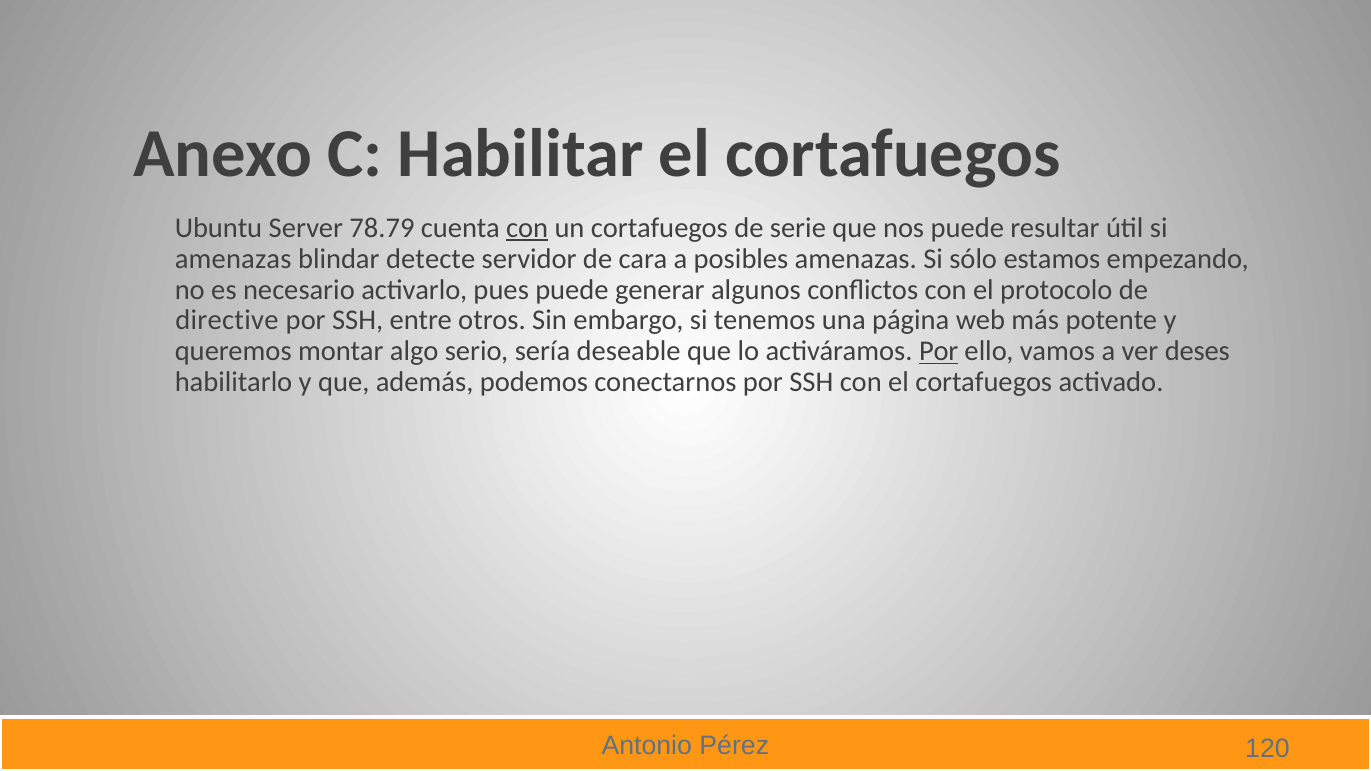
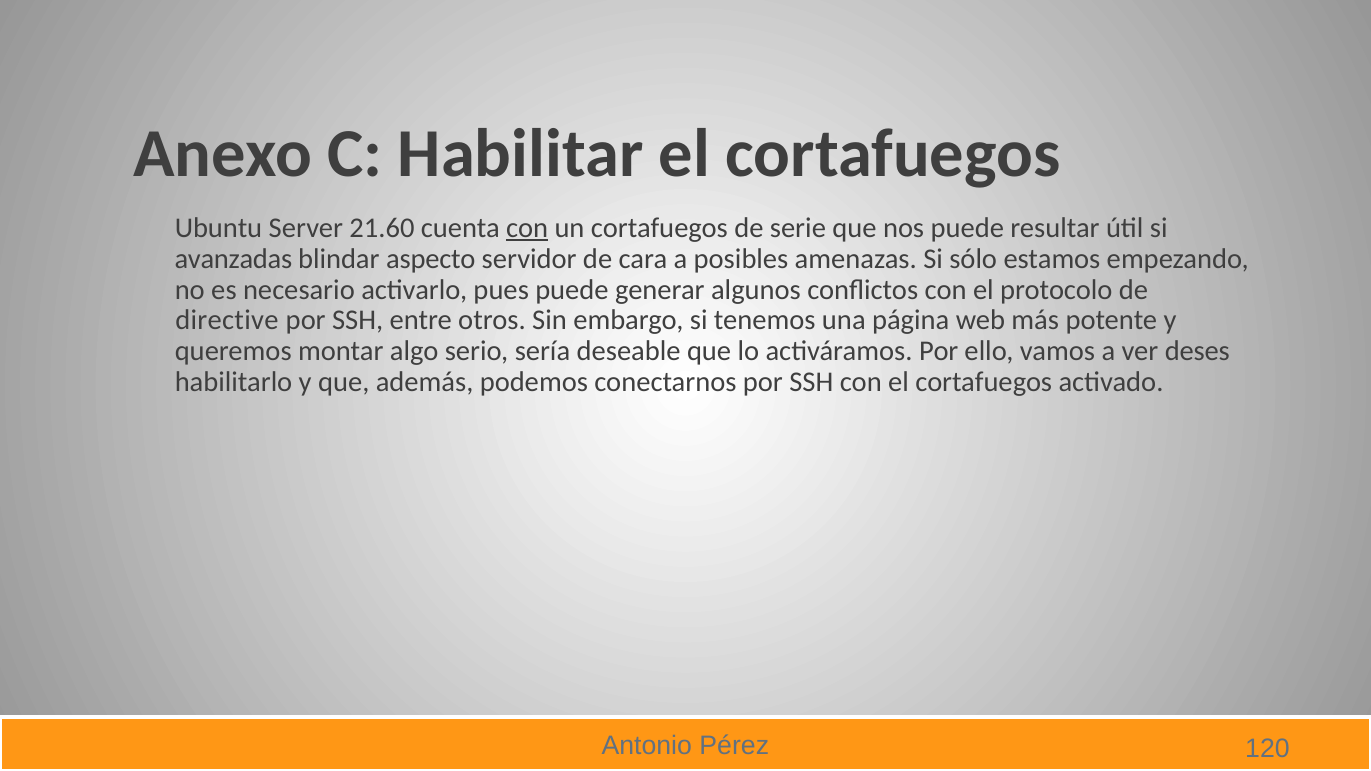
78.79: 78.79 -> 21.60
amenazas at (233, 259): amenazas -> avanzadas
detecte: detecte -> aspecto
Por at (939, 351) underline: present -> none
